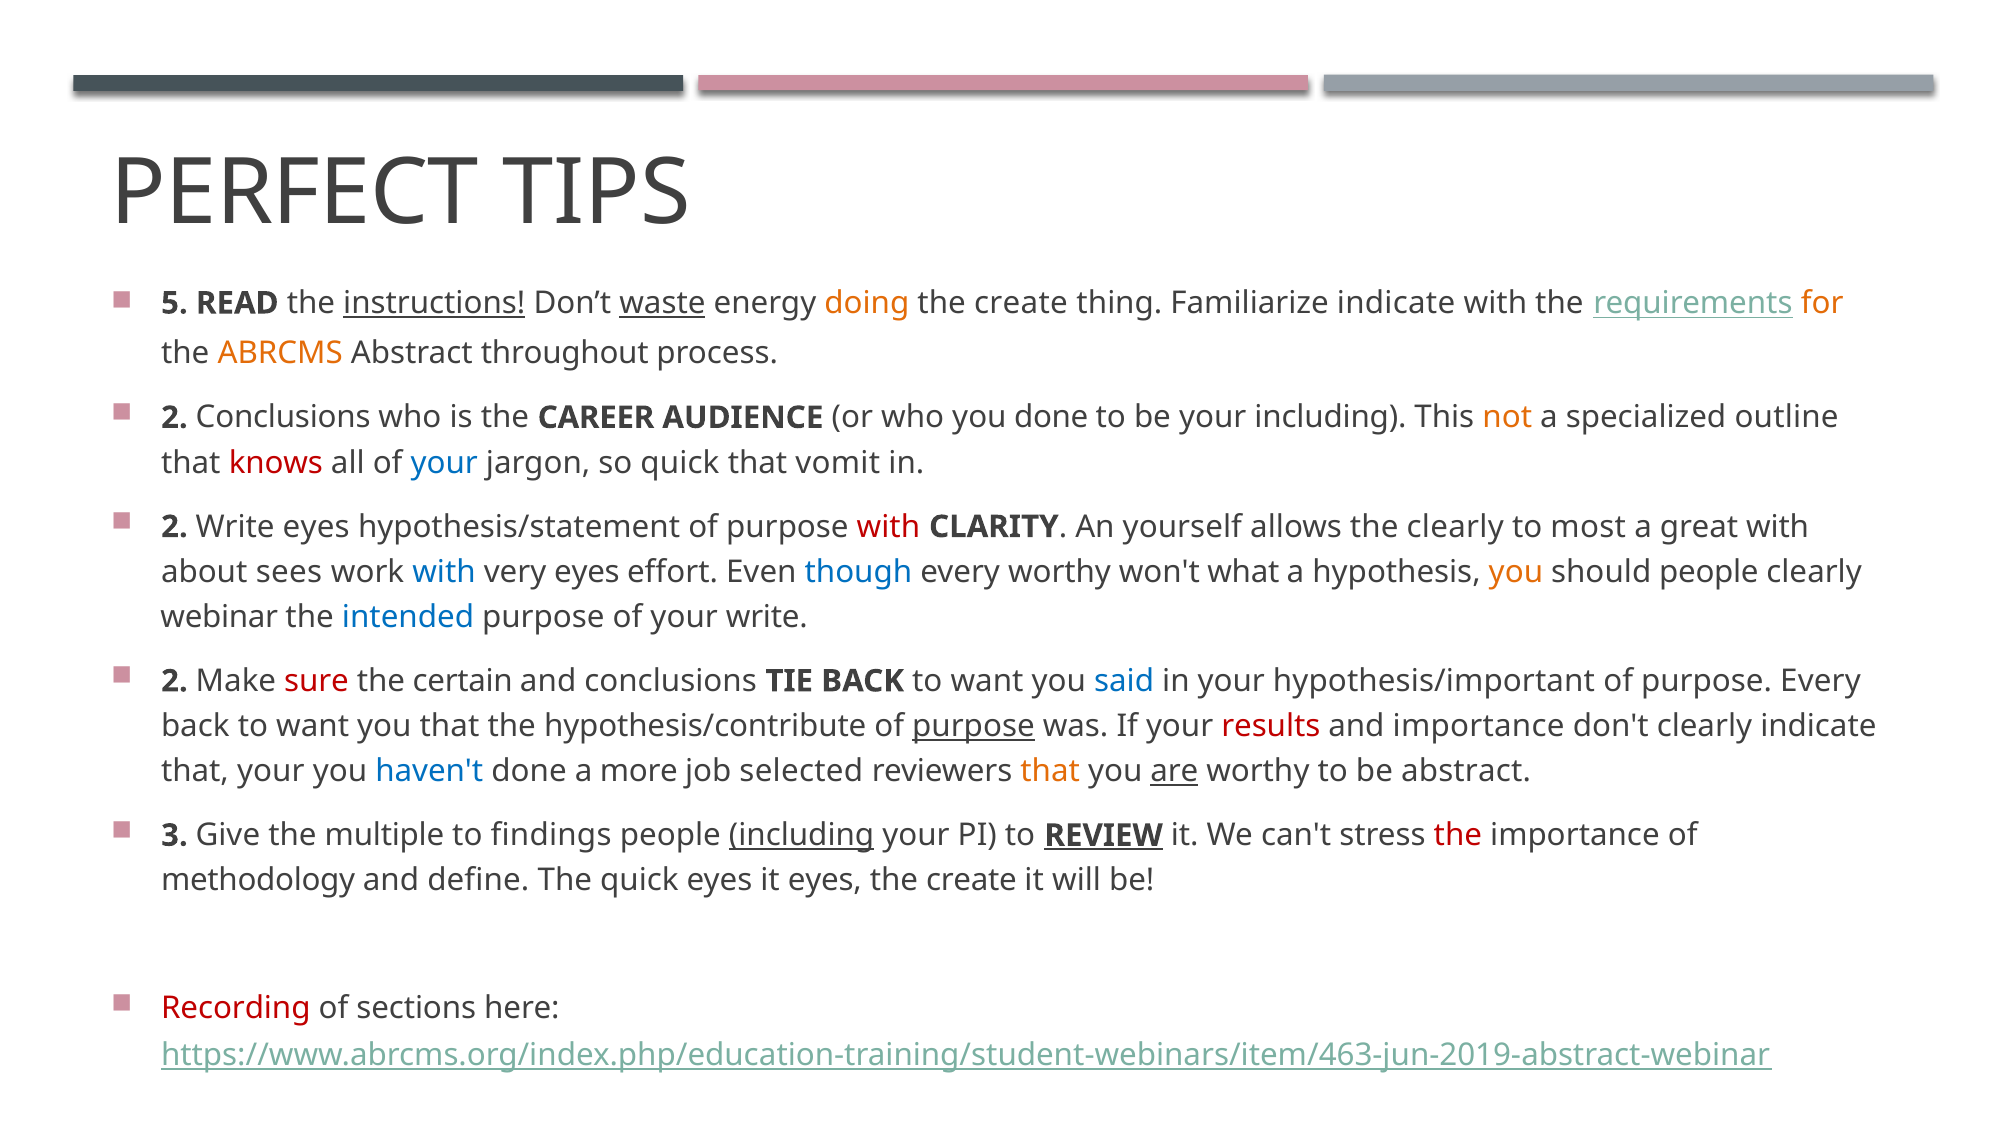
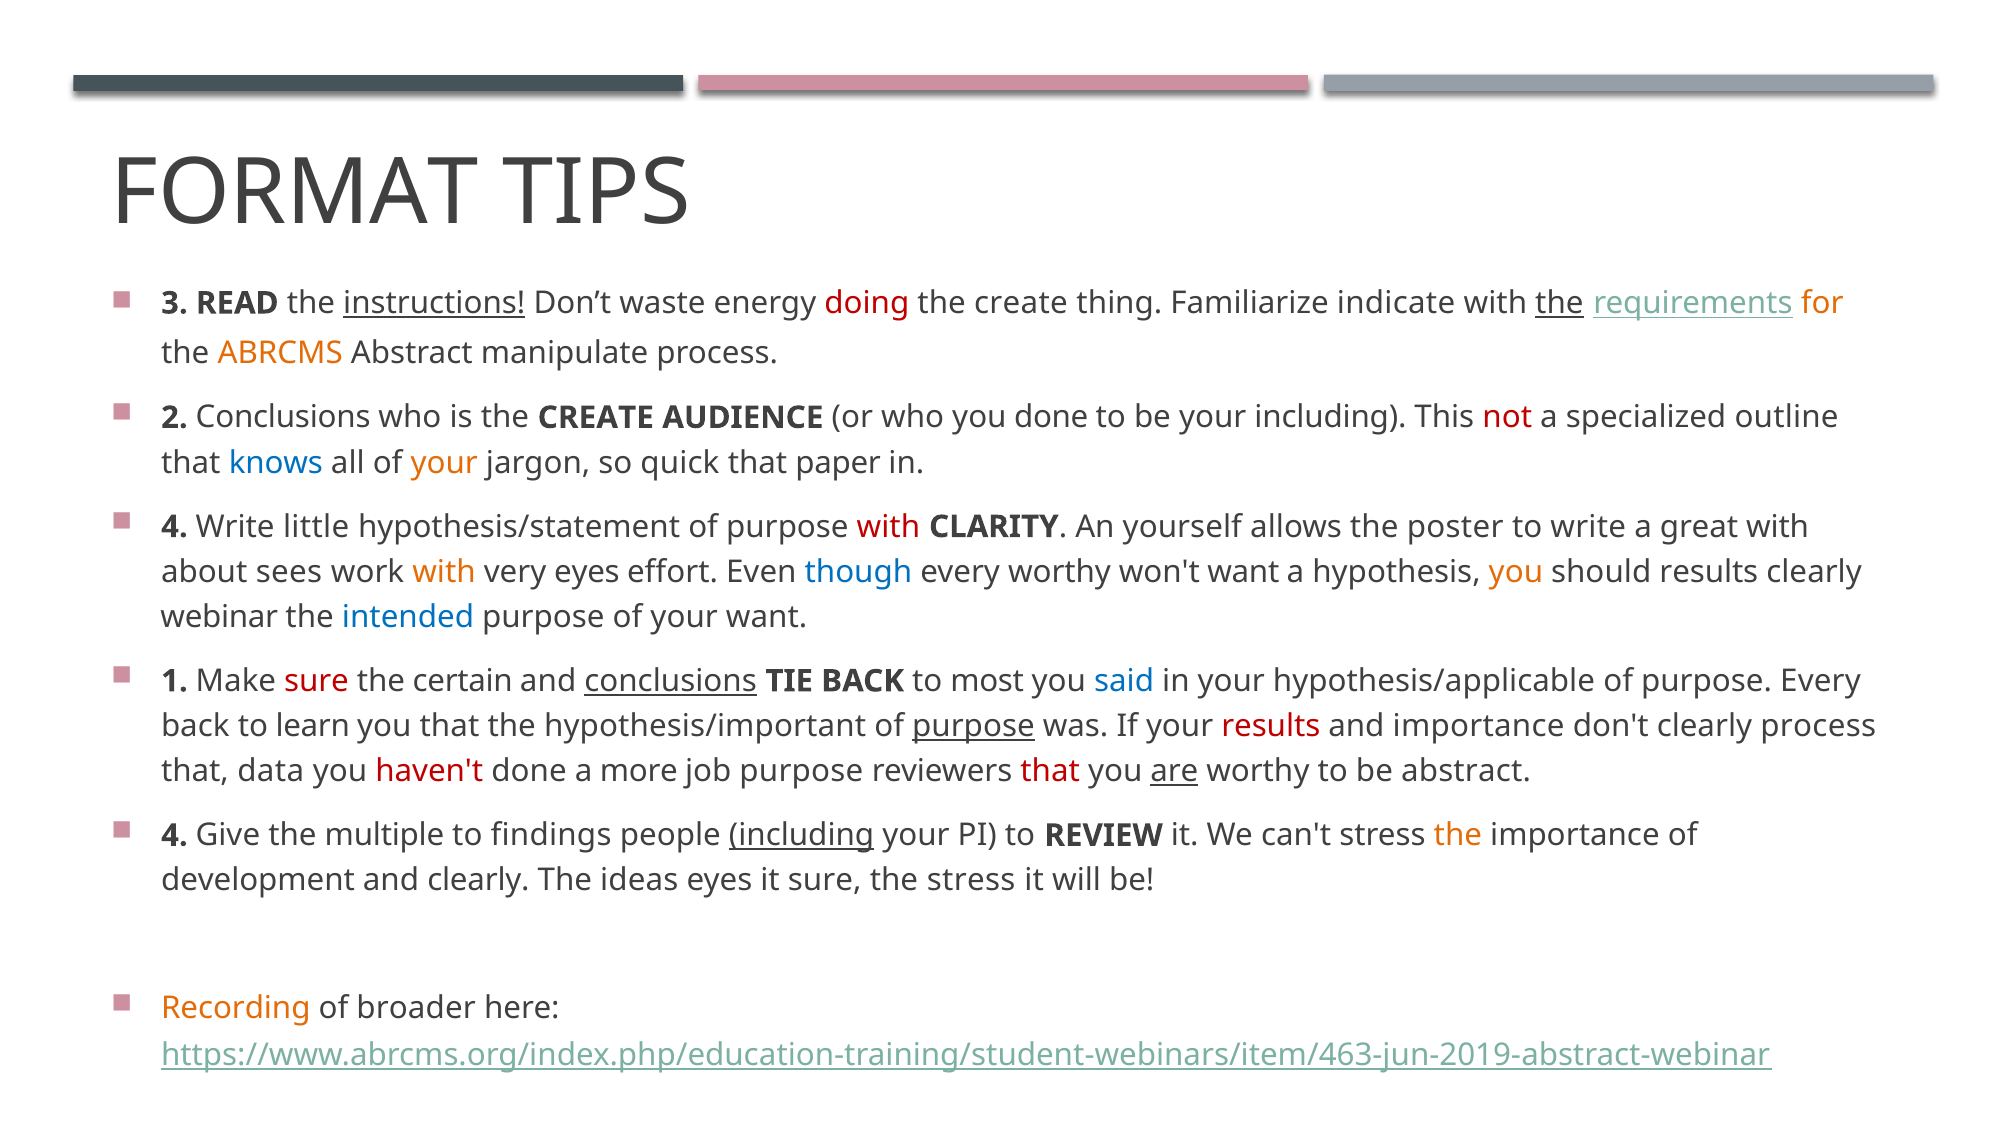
PERFECT: PERFECT -> FORMAT
5: 5 -> 3
waste underline: present -> none
doing colour: orange -> red
the at (1559, 303) underline: none -> present
throughout: throughout -> manipulate
is the CAREER: CAREER -> CREATE
not colour: orange -> red
knows colour: red -> blue
your at (444, 463) colour: blue -> orange
vomit: vomit -> paper
2 at (174, 527): 2 -> 4
Write eyes: eyes -> little
the clearly: clearly -> poster
to most: most -> write
with at (444, 572) colour: blue -> orange
won't what: what -> want
should people: people -> results
your write: write -> want
2 at (174, 681): 2 -> 1
conclusions at (671, 681) underline: none -> present
TIE BACK to want: want -> most
hypothesis/important: hypothesis/important -> hypothesis/applicable
want at (313, 726): want -> learn
hypothesis/contribute: hypothesis/contribute -> hypothesis/important
clearly indicate: indicate -> process
that your: your -> data
haven't colour: blue -> red
job selected: selected -> purpose
that at (1050, 771) colour: orange -> red
3 at (174, 835): 3 -> 4
REVIEW underline: present -> none
the at (1458, 835) colour: red -> orange
methodology: methodology -> development
and define: define -> clearly
The quick: quick -> ideas
it eyes: eyes -> sure
create at (971, 881): create -> stress
Recording colour: red -> orange
sections: sections -> broader
